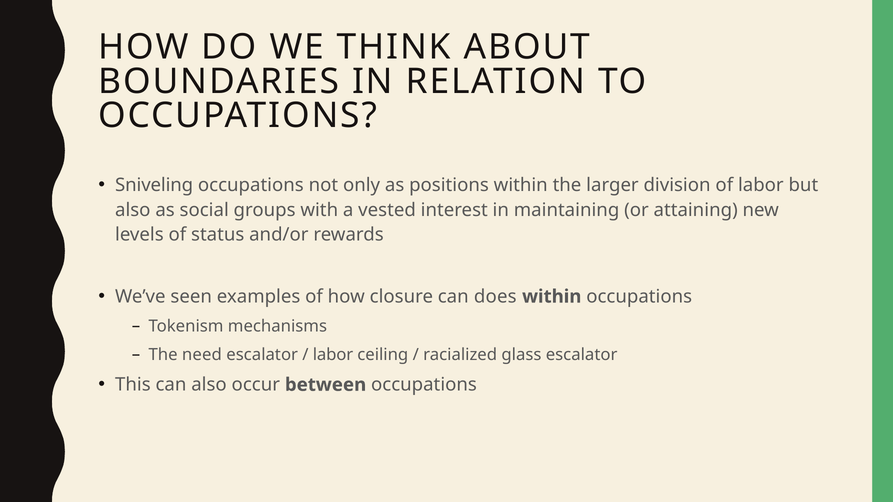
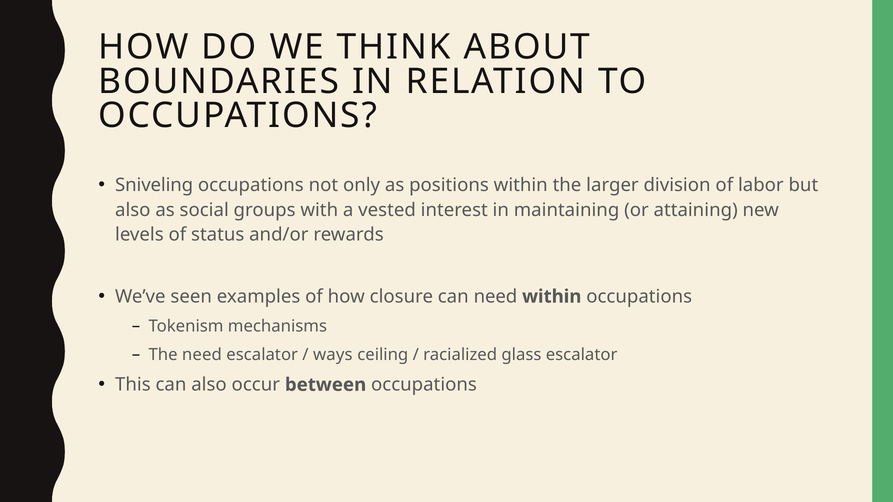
can does: does -> need
labor at (333, 355): labor -> ways
